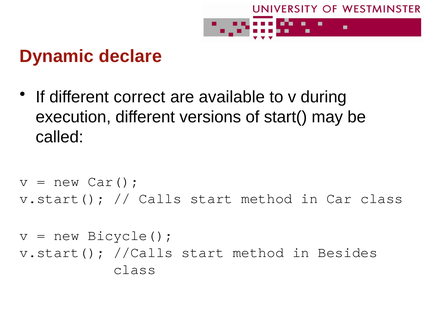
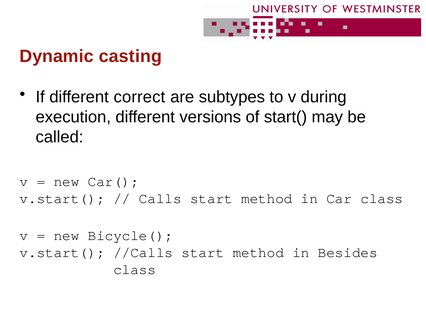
declare: declare -> casting
available: available -> subtypes
